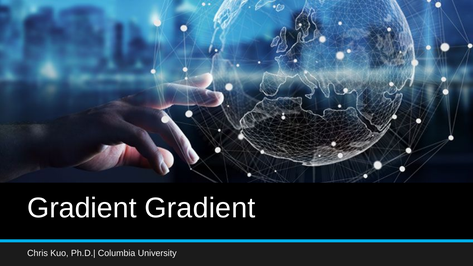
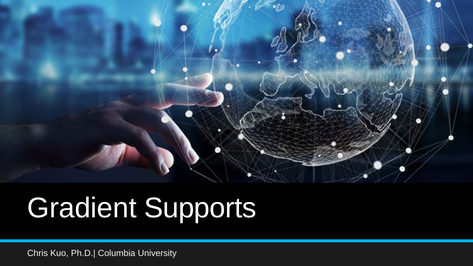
Gradient Gradient: Gradient -> Supports
